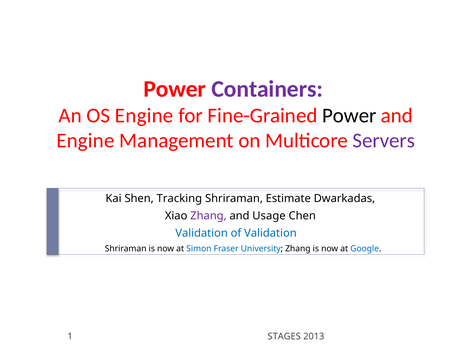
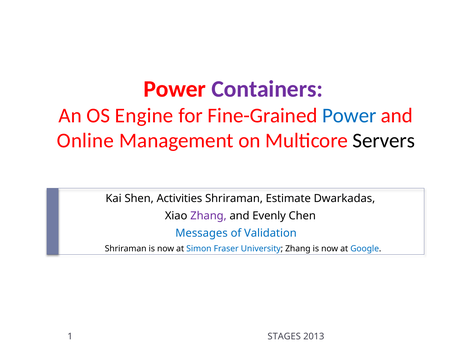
Power at (349, 115) colour: black -> blue
Engine at (85, 141): Engine -> Online
Servers colour: purple -> black
Tracking: Tracking -> Activities
Usage: Usage -> Evenly
Validation at (202, 233): Validation -> Messages
